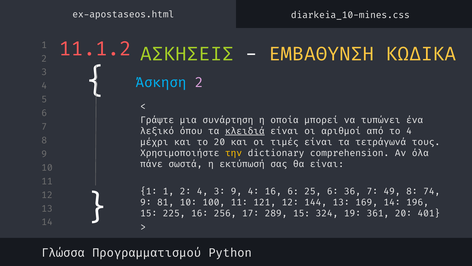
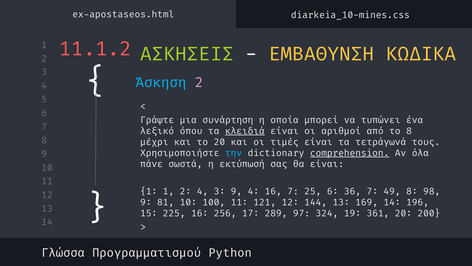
το 4: 4 -> 8
την colour: yellow -> light blue
comprehension underline: none -> present
16 6: 6 -> 7
74: 74 -> 98
289 15: 15 -> 97
401: 401 -> 200
